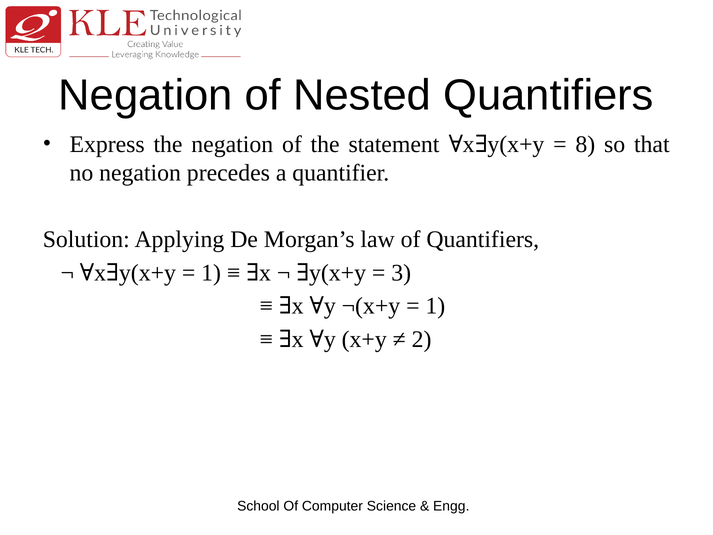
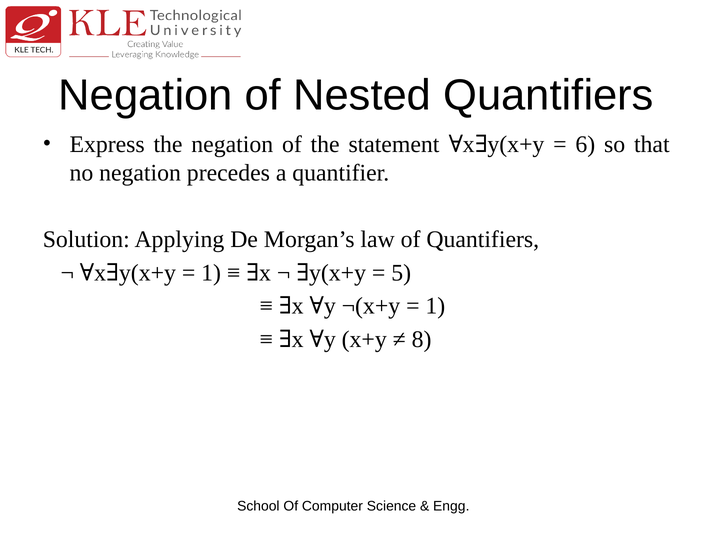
8: 8 -> 6
3: 3 -> 5
2: 2 -> 8
